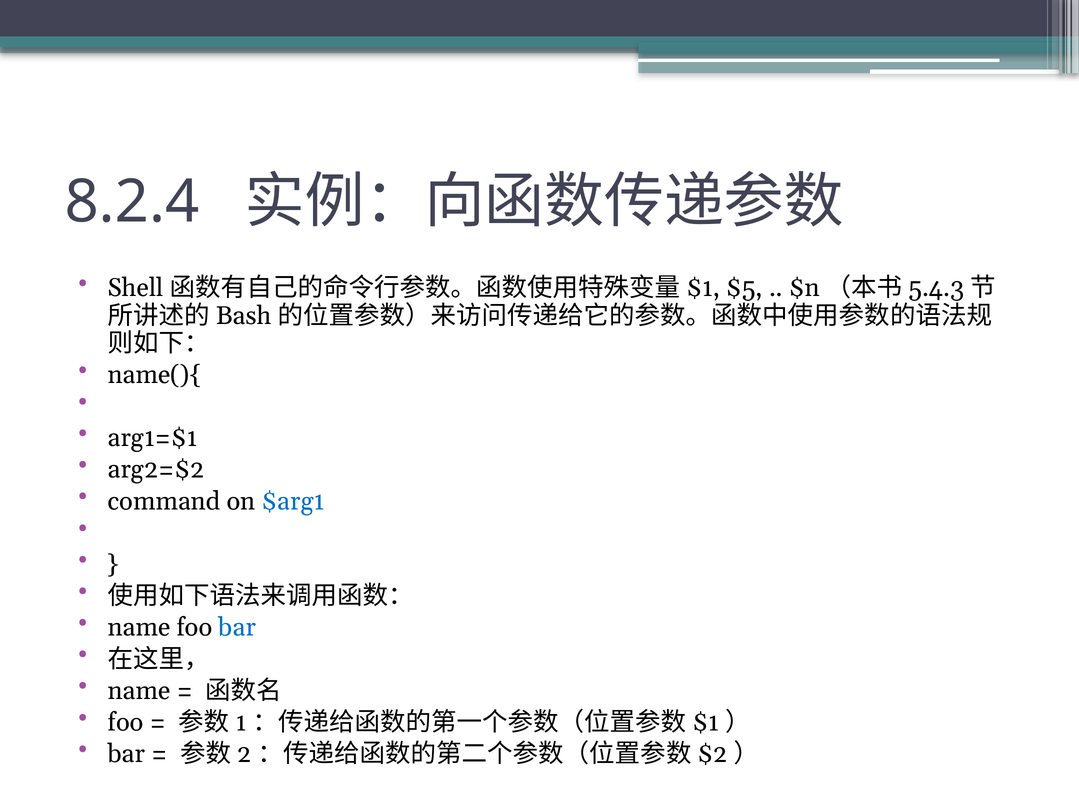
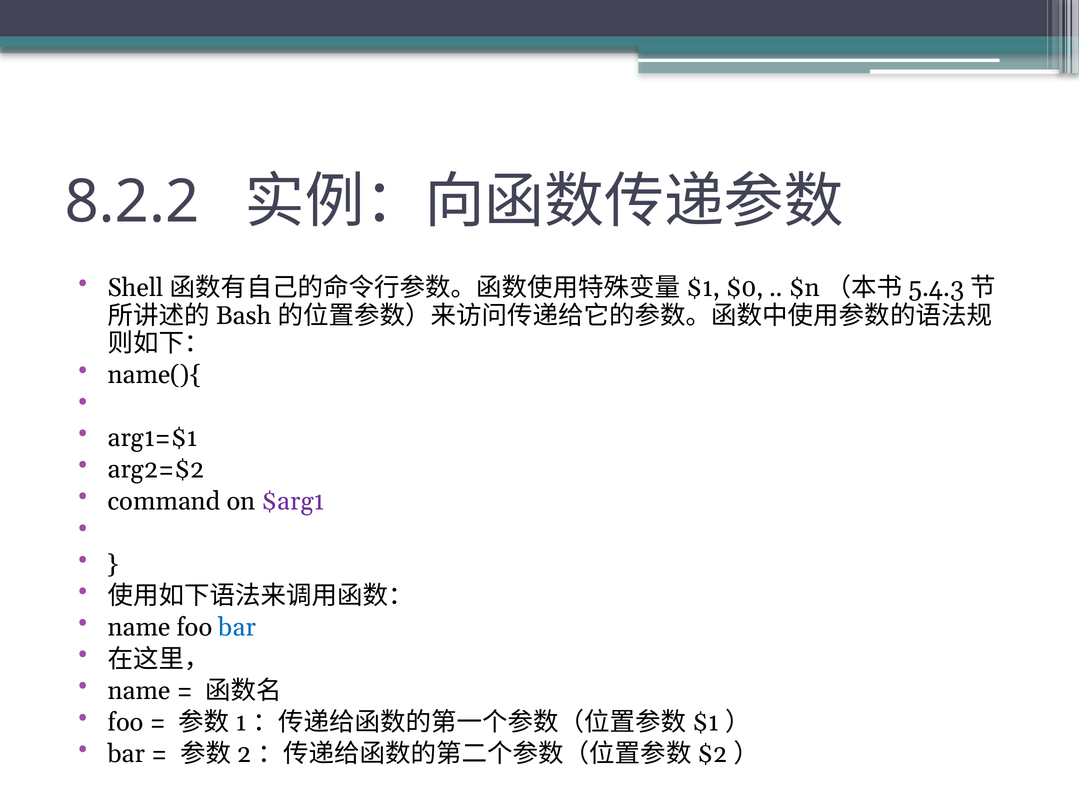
8.2.4: 8.2.4 -> 8.2.2
$5: $5 -> $0
$arg1 colour: blue -> purple
